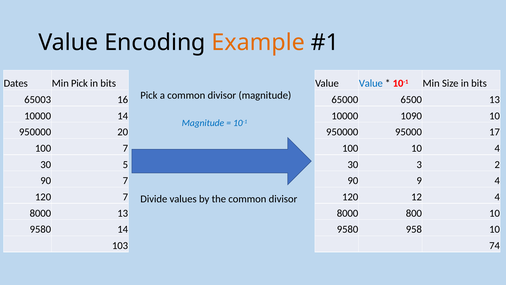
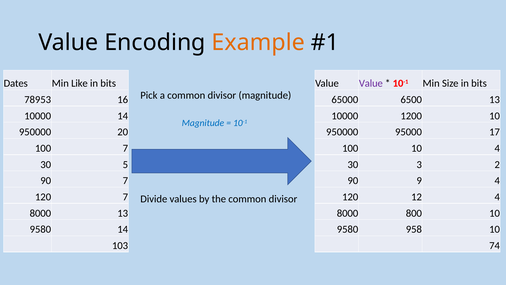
Min Pick: Pick -> Like
Value at (371, 83) colour: blue -> purple
65003: 65003 -> 78953
1090: 1090 -> 1200
